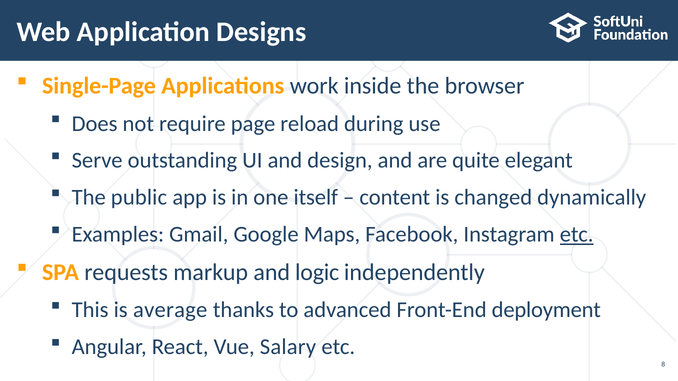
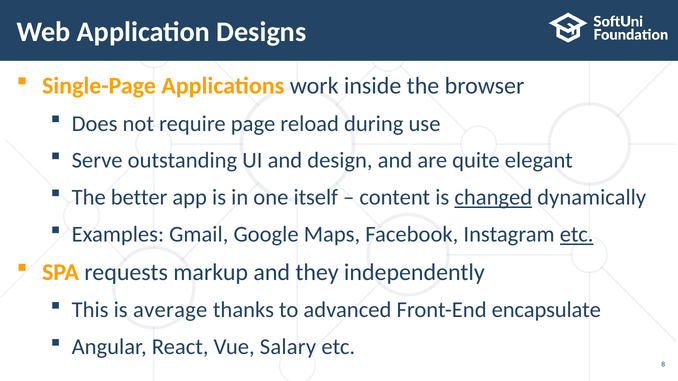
public: public -> better
changed underline: none -> present
logic: logic -> they
deployment: deployment -> encapsulate
